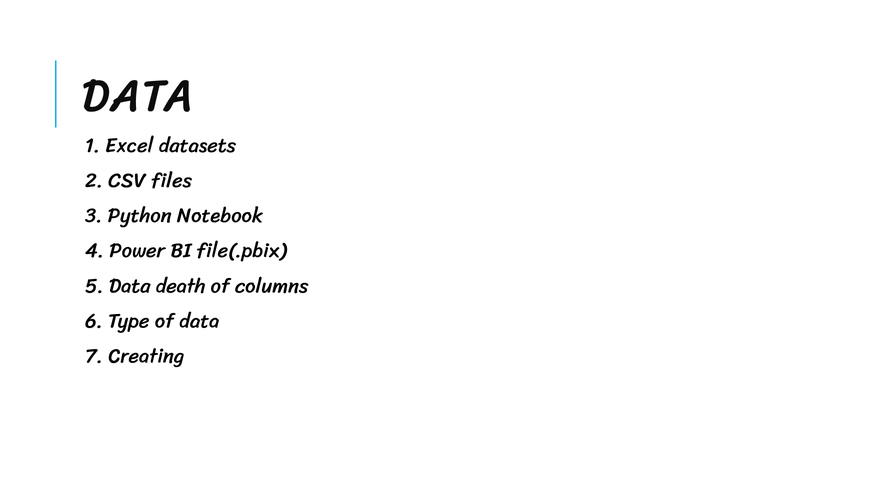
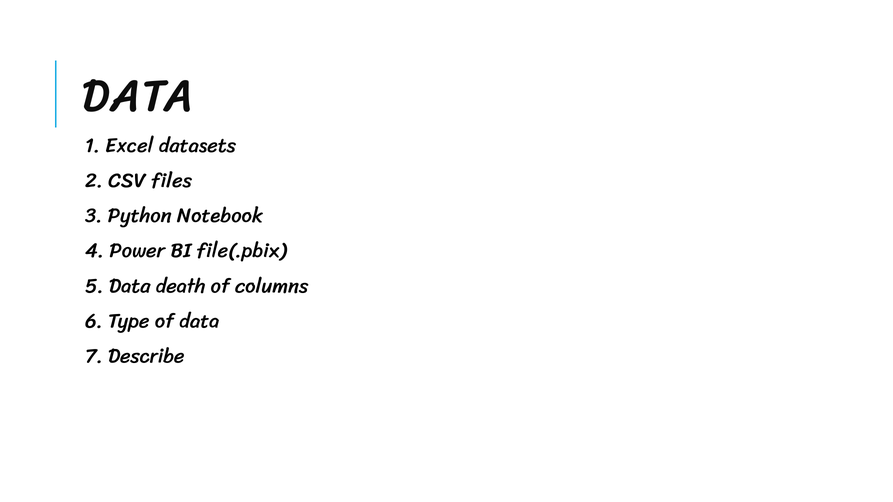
Creating: Creating -> Describe
